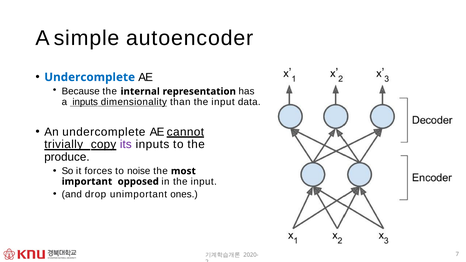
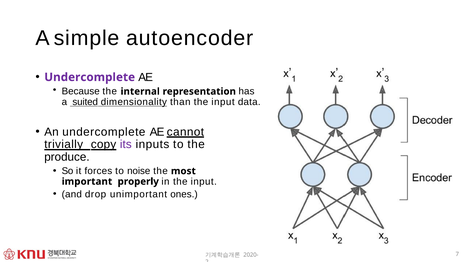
Undercomplete at (90, 77) colour: blue -> purple
a inputs: inputs -> suited
opposed: opposed -> properly
